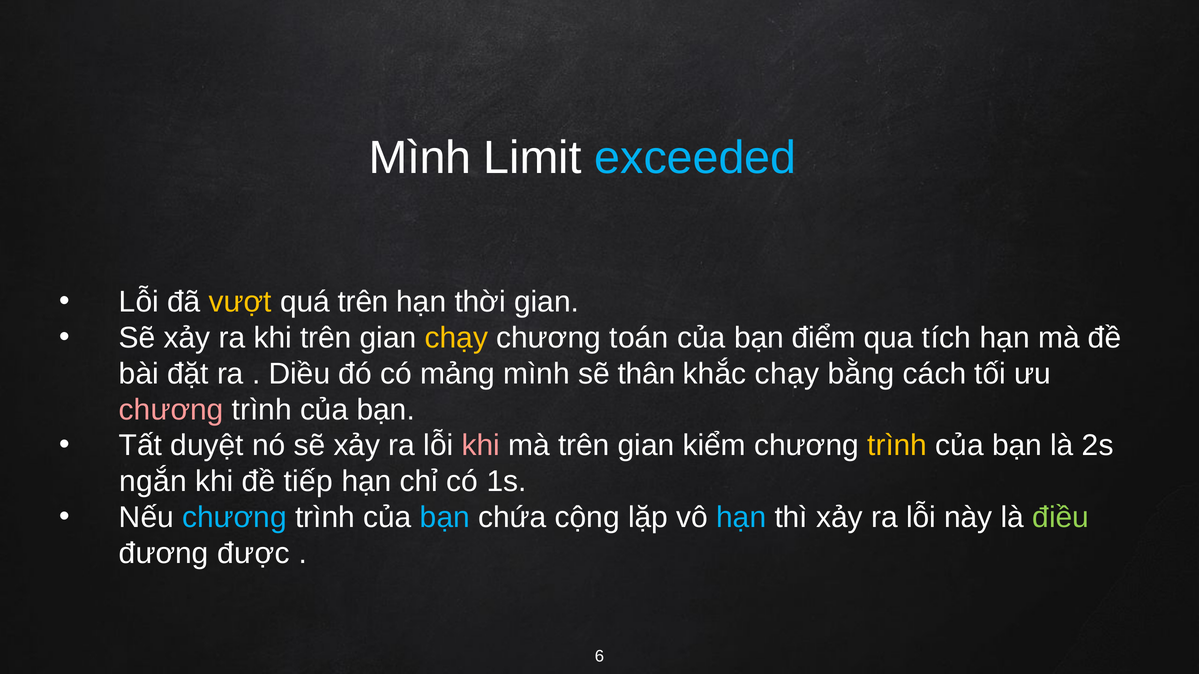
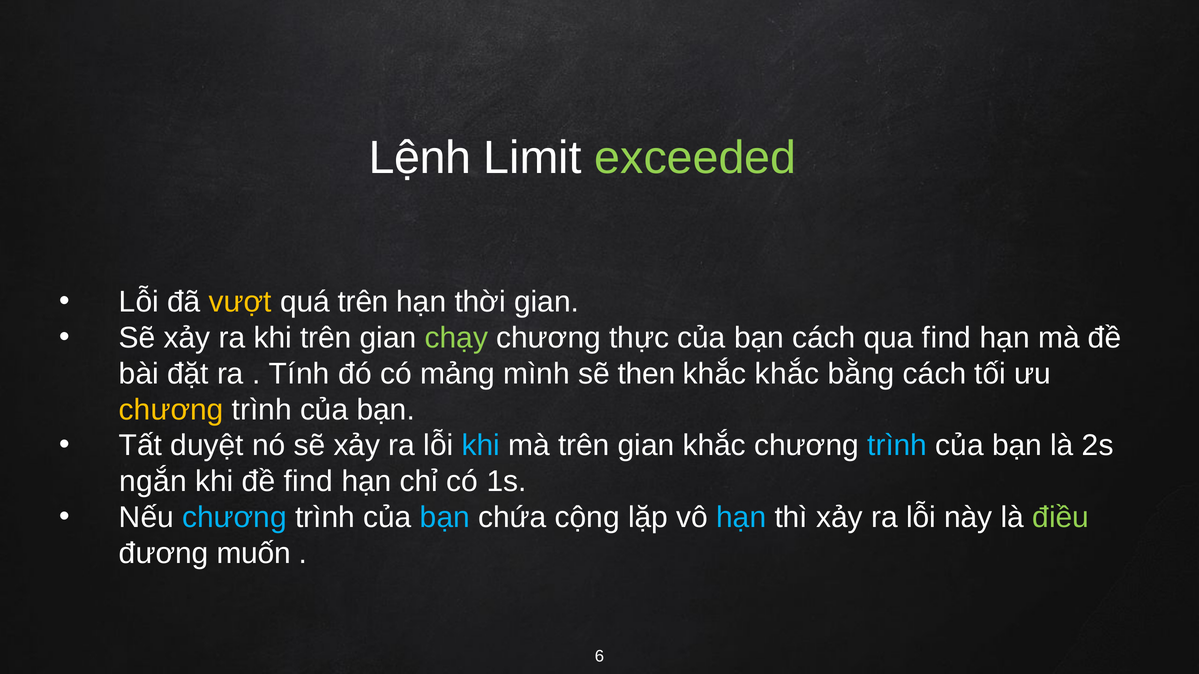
Mình at (420, 158): Mình -> Lệnh
exceeded colour: light blue -> light green
chạy at (456, 338) colour: yellow -> light green
toán: toán -> thực
bạn điểm: điểm -> cách
qua tích: tích -> find
Diều: Diều -> Tính
thân: thân -> then
khắc chạy: chạy -> khắc
chương at (171, 410) colour: pink -> yellow
khi at (481, 446) colour: pink -> light blue
gian kiểm: kiểm -> khắc
trình at (897, 446) colour: yellow -> light blue
đề tiếp: tiếp -> find
được: được -> muốn
